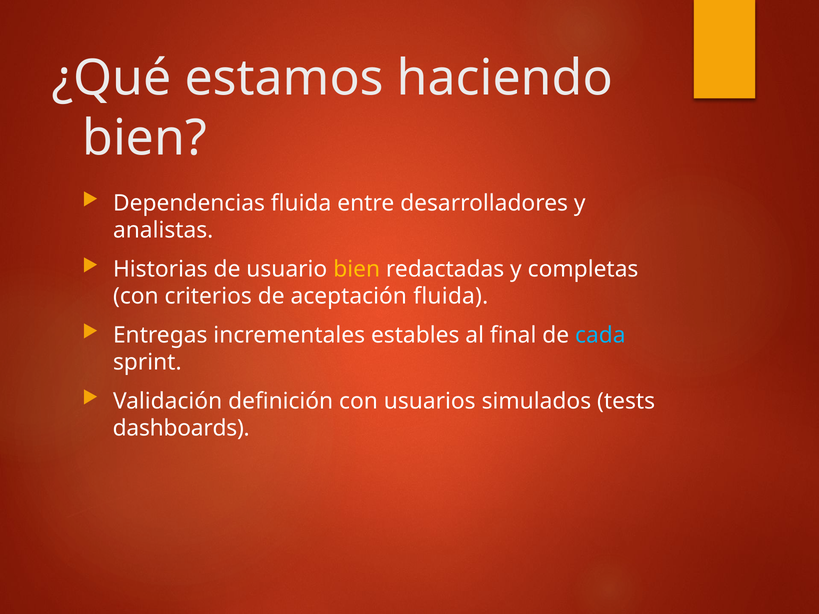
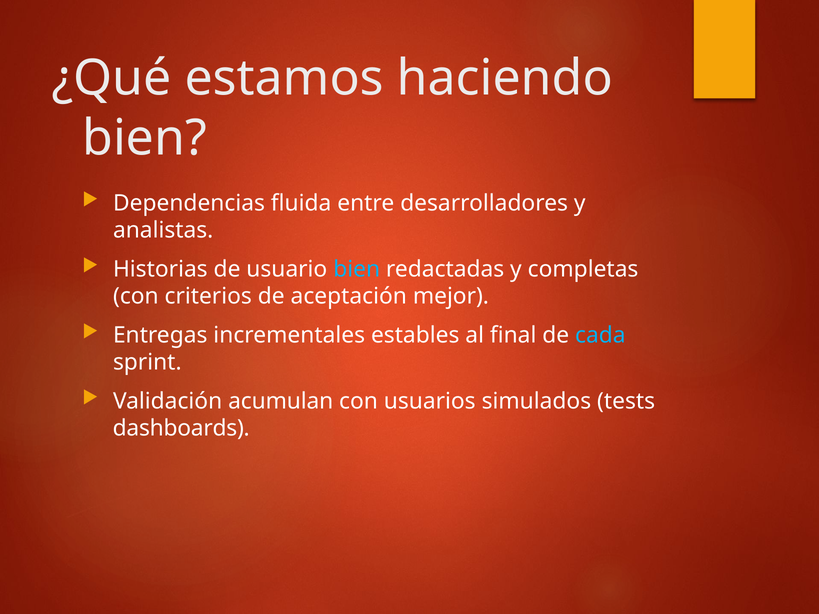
bien at (357, 269) colour: yellow -> light blue
aceptación fluida: fluida -> mejor
definición: definición -> acumulan
